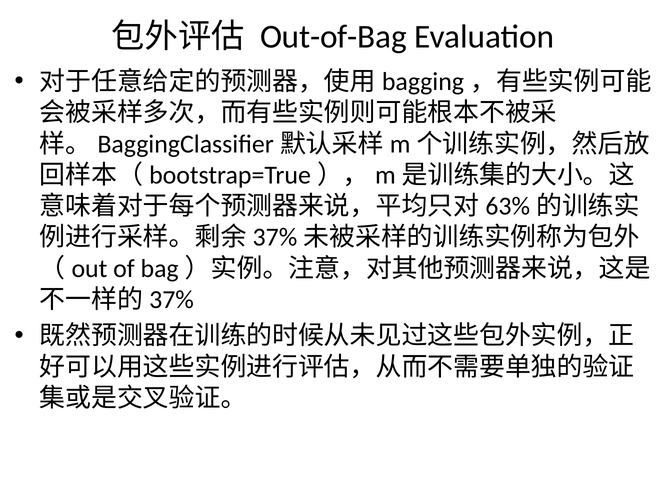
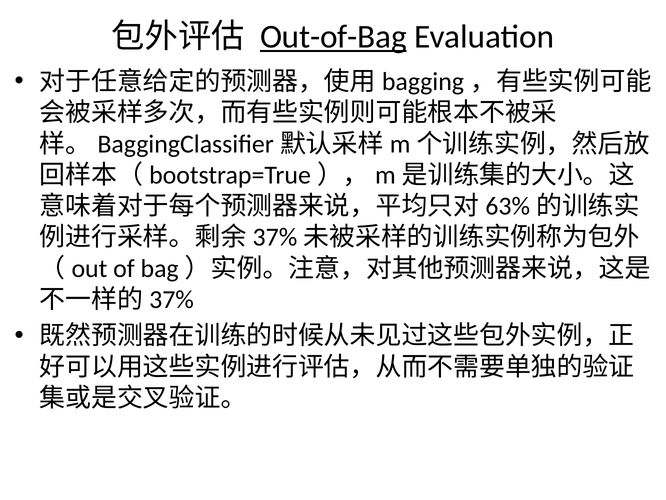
Out-of-Bag underline: none -> present
